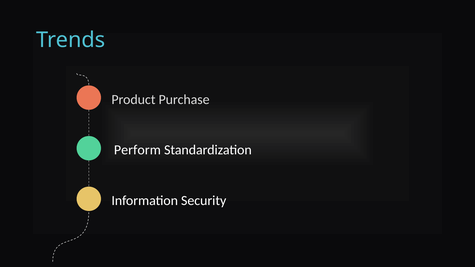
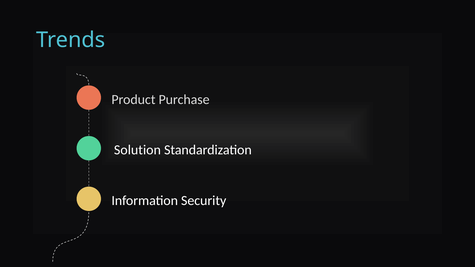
Perform: Perform -> Solution
